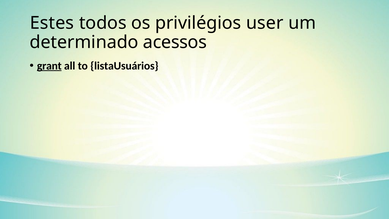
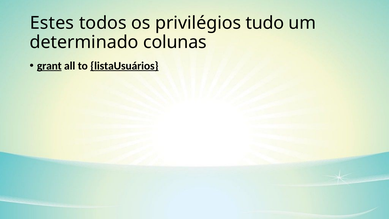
user: user -> tudo
acessos: acessos -> colunas
listaUsuários underline: none -> present
